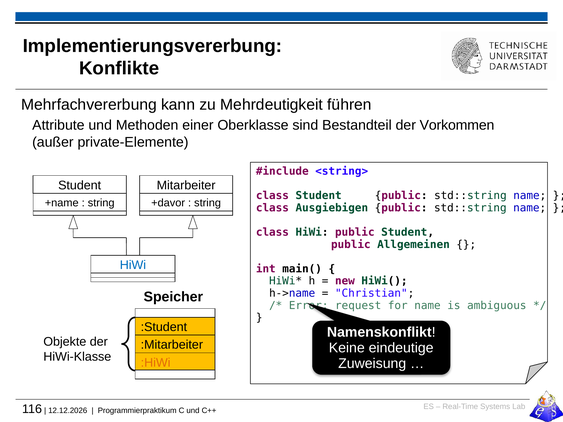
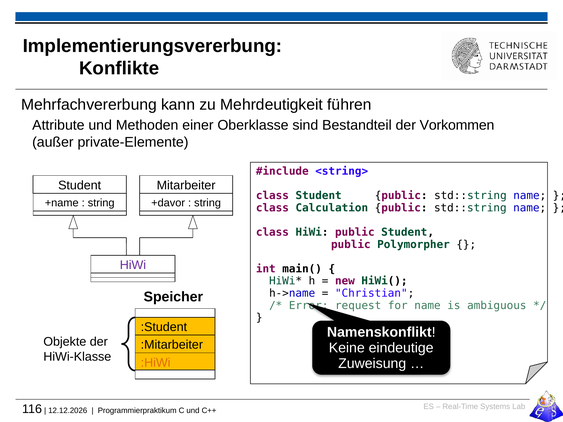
Ausgiebigen: Ausgiebigen -> Calculation
Allgemeinen: Allgemeinen -> Polymorpher
HiWi at (133, 265) colour: blue -> purple
